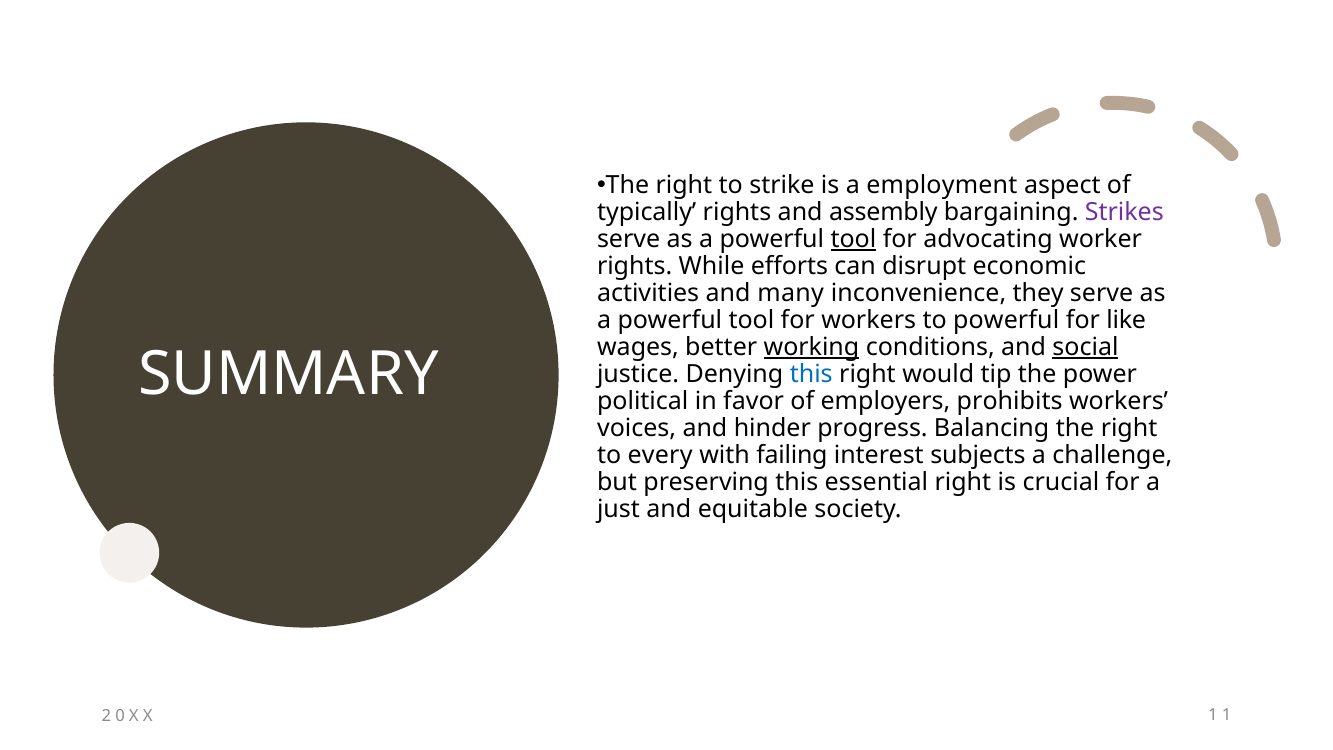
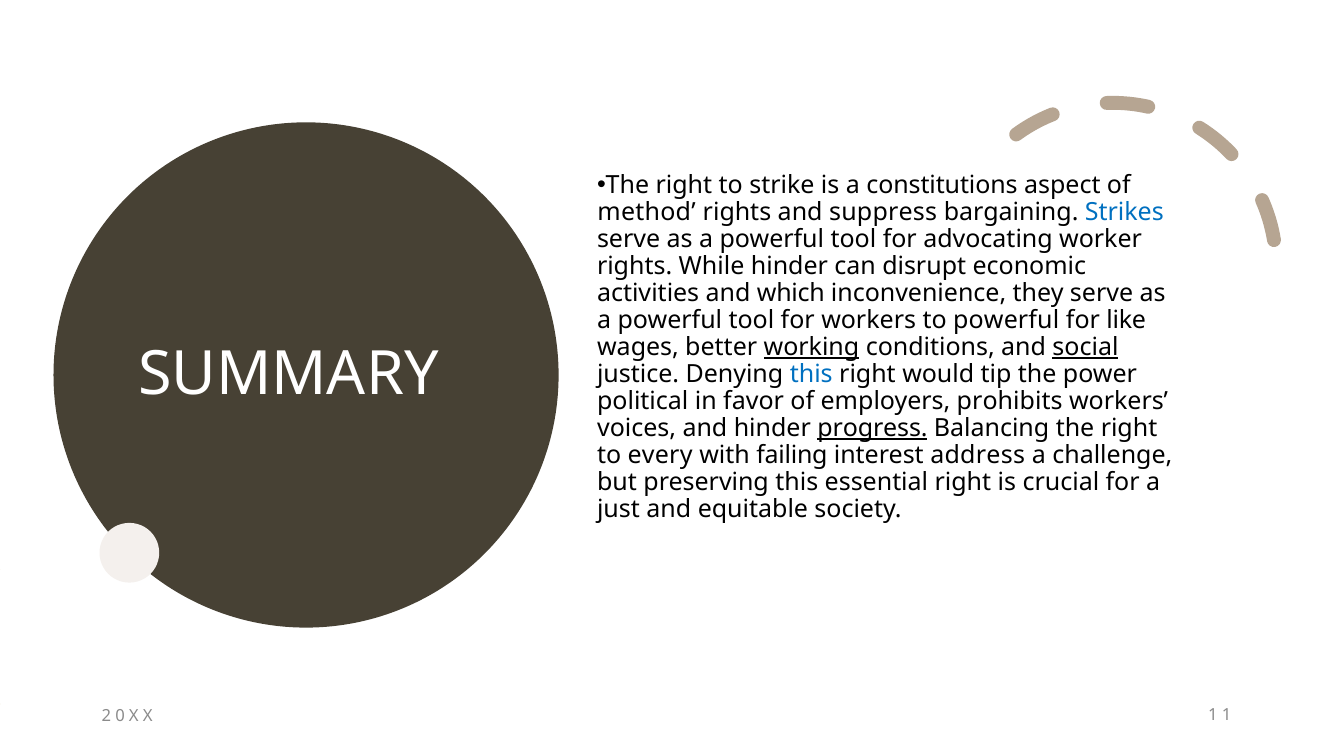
employment: employment -> constitutions
typically: typically -> method
assembly: assembly -> suppress
Strikes colour: purple -> blue
tool at (853, 239) underline: present -> none
While efforts: efforts -> hinder
many: many -> which
progress underline: none -> present
subjects: subjects -> address
